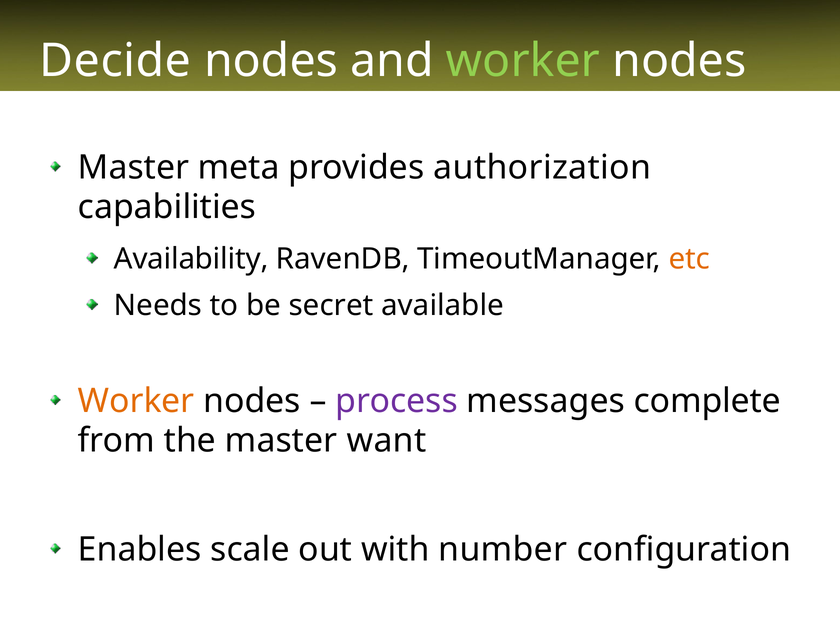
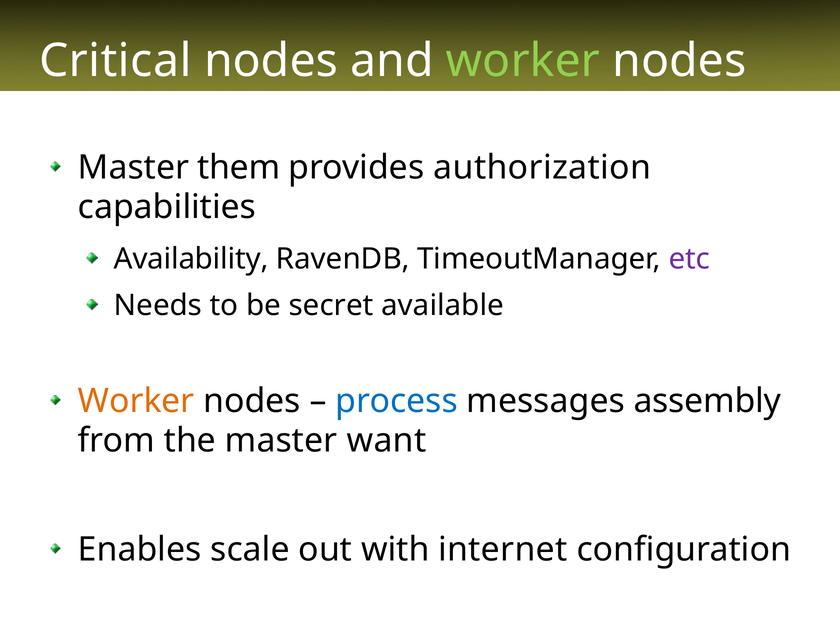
Decide: Decide -> Critical
meta: meta -> them
etc colour: orange -> purple
process colour: purple -> blue
complete: complete -> assembly
number: number -> internet
